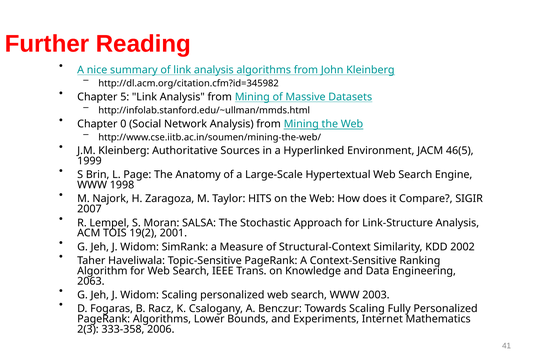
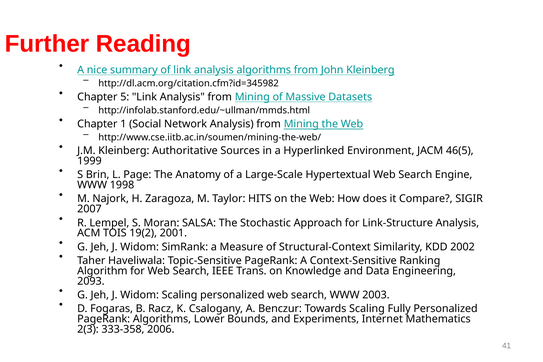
0: 0 -> 1
2063: 2063 -> 2093
